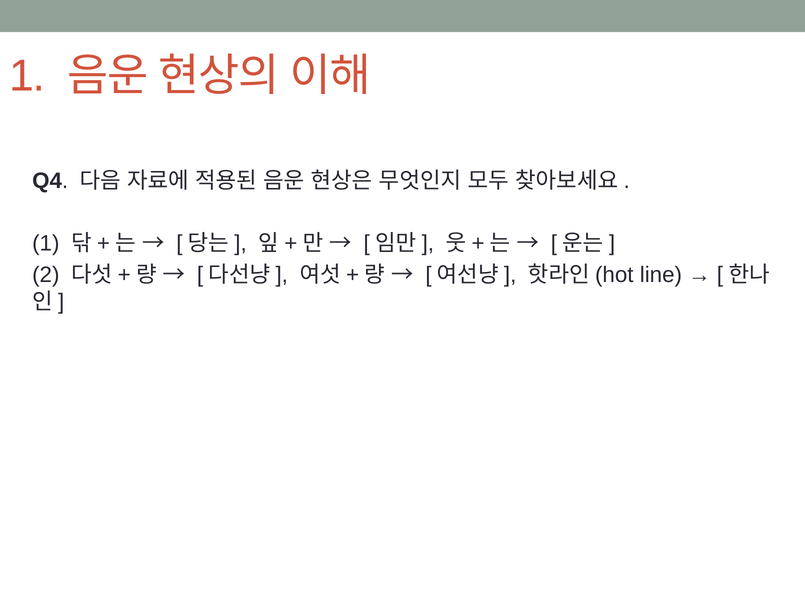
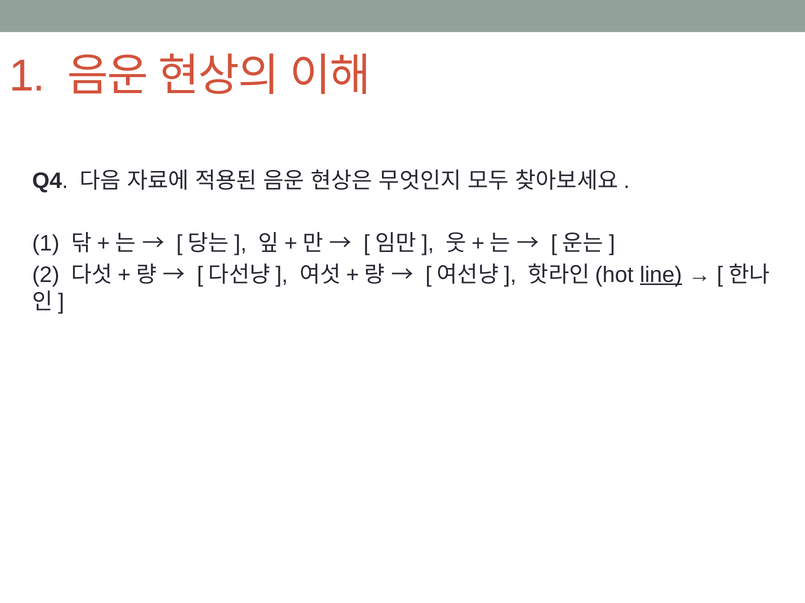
line underline: none -> present
